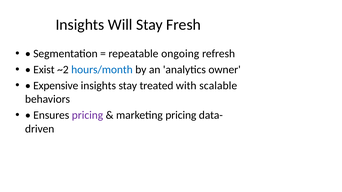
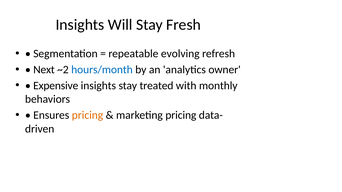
ongoing: ongoing -> evolving
Exist: Exist -> Next
scalable: scalable -> monthly
pricing at (87, 115) colour: purple -> orange
